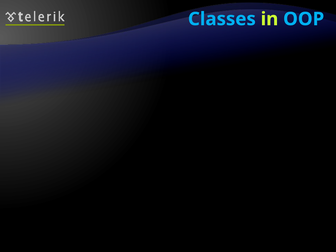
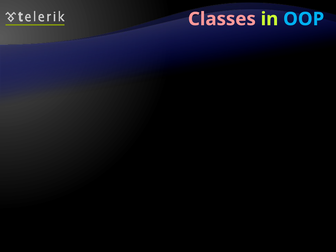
Classes at (222, 19) colour: light blue -> pink
